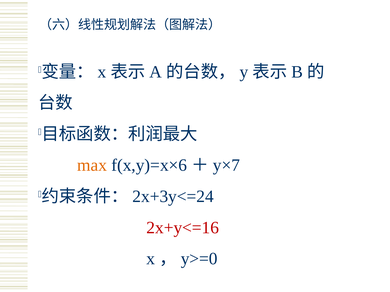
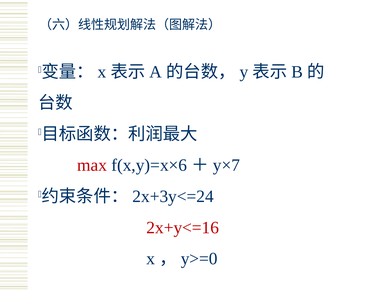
max colour: orange -> red
